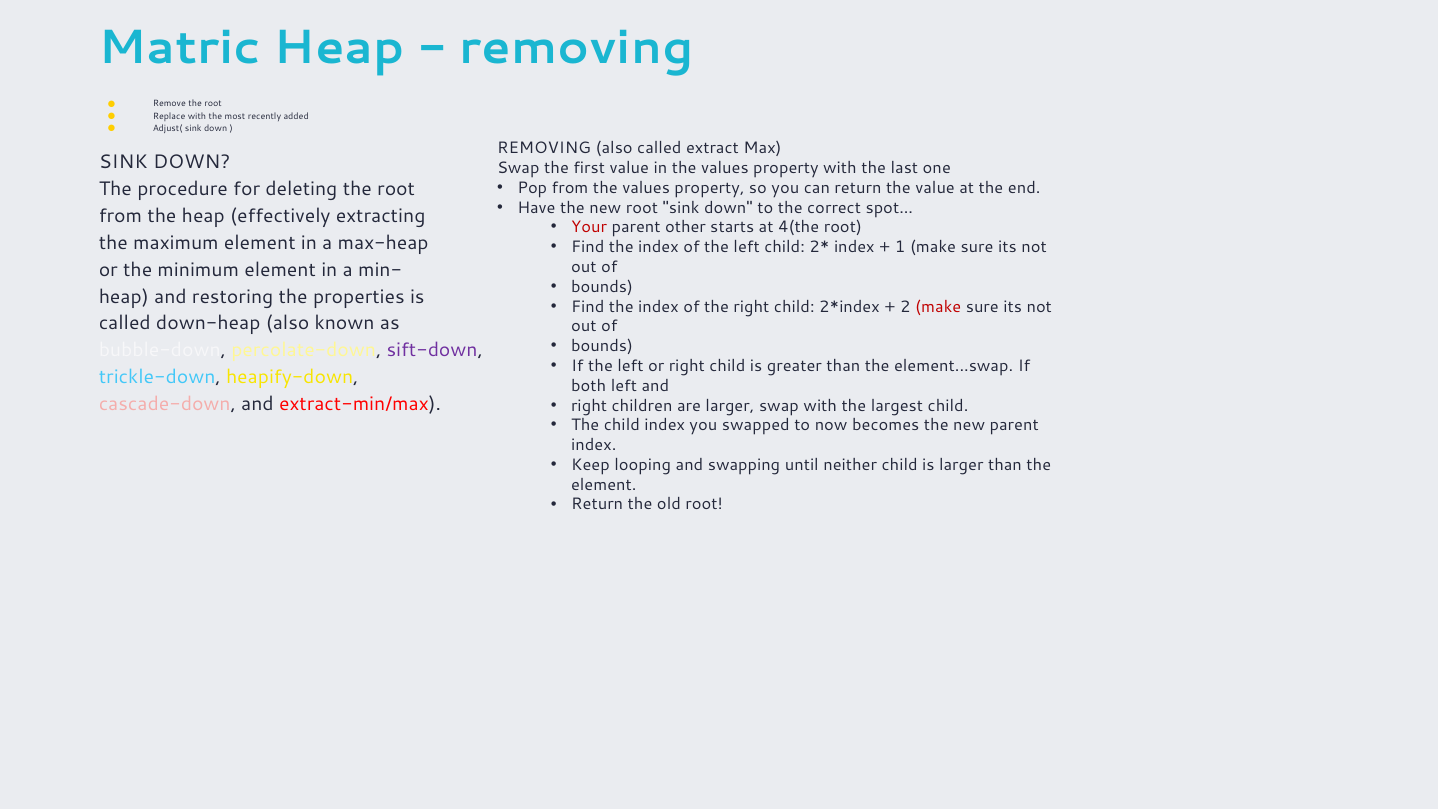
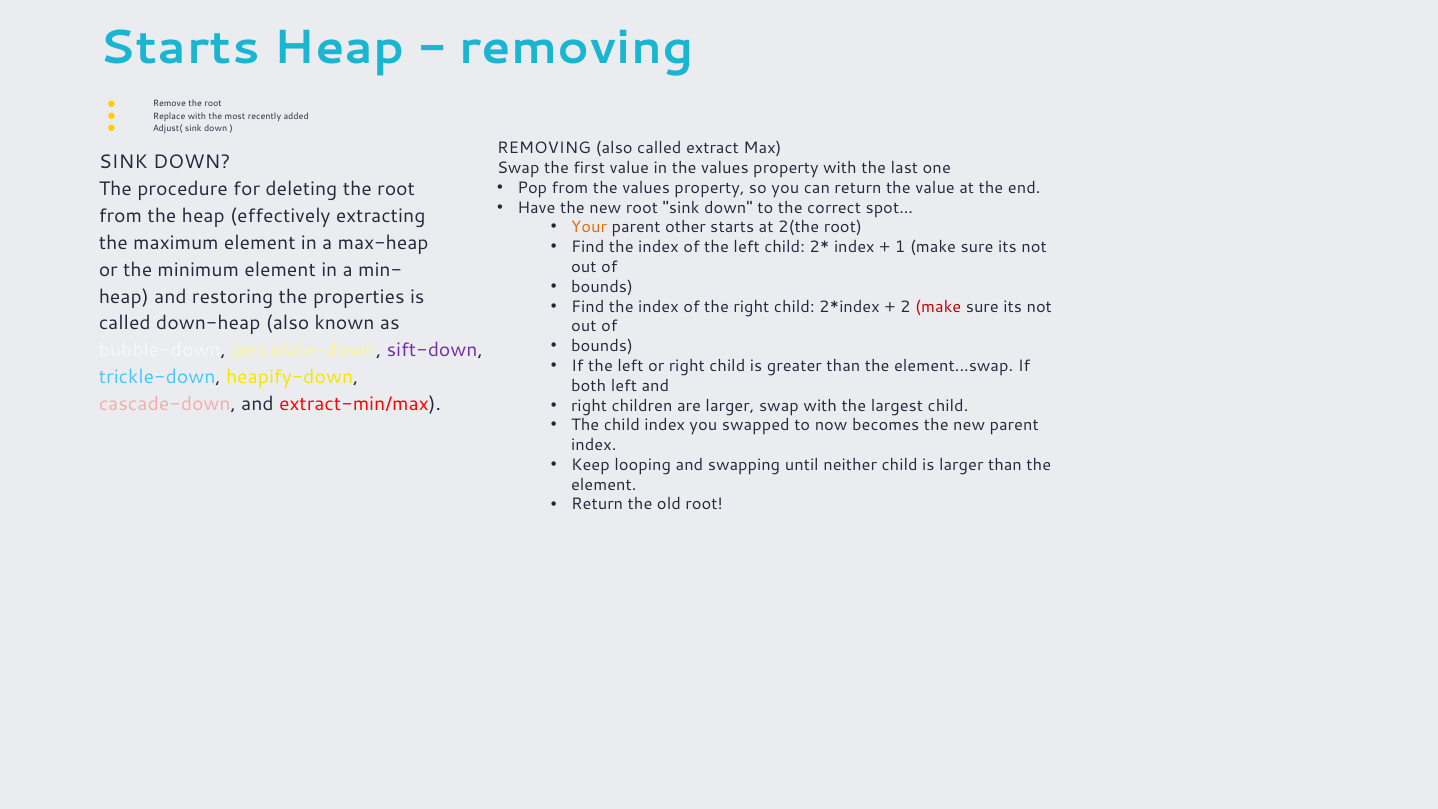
Matric at (180, 48): Matric -> Starts
Your colour: red -> orange
4(the: 4(the -> 2(the
